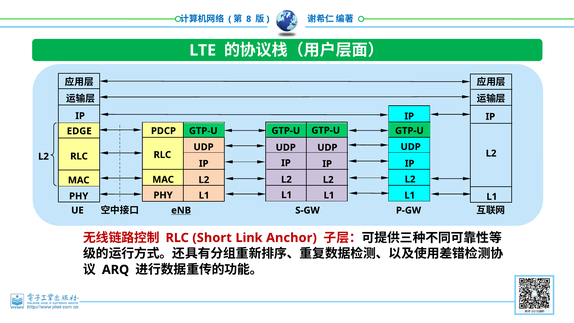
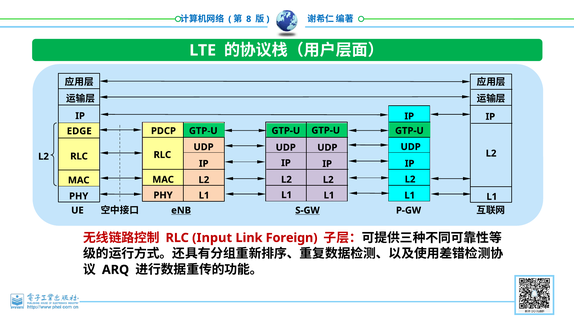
S-GW underline: none -> present
Short: Short -> Input
Anchor: Anchor -> Foreign
